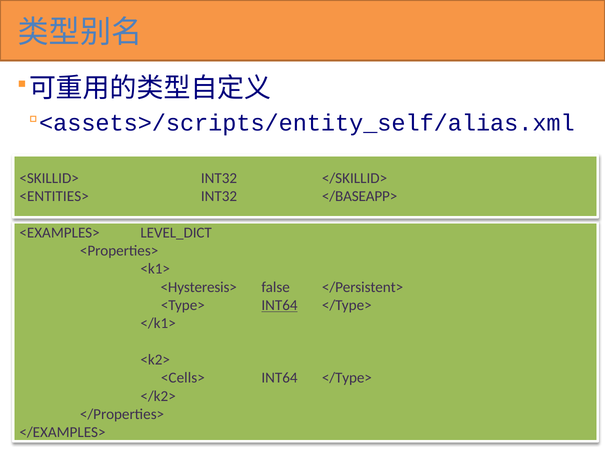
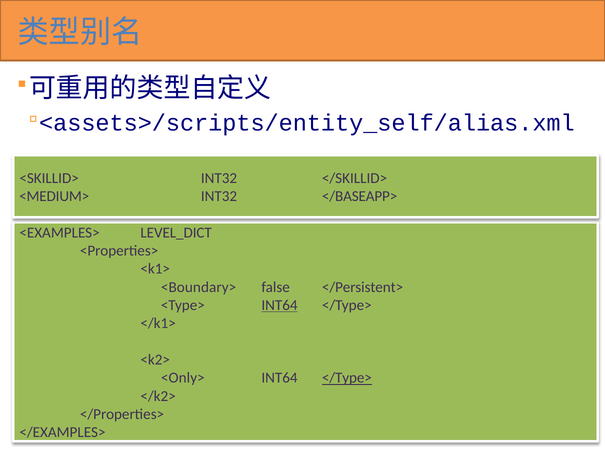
<ENTITIES>: <ENTITIES> -> <MEDIUM>
<Hysteresis>: <Hysteresis> -> <Boundary>
<Cells>: <Cells> -> <Only>
</Type> at (347, 378) underline: none -> present
